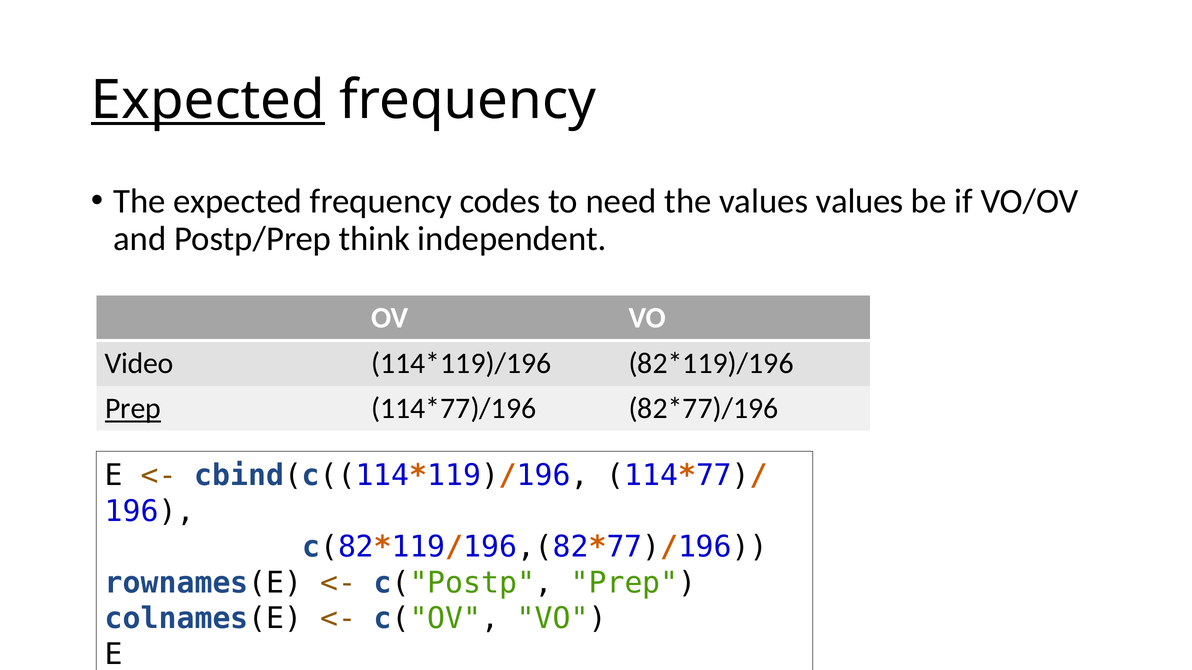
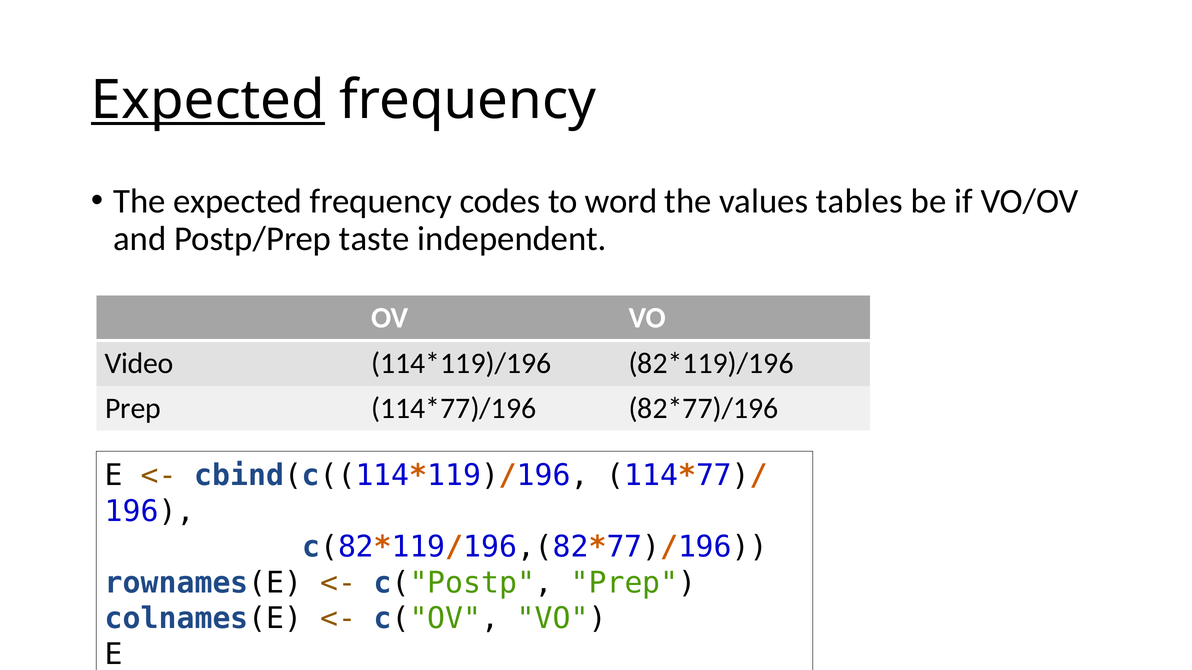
need: need -> word
values values: values -> tables
think: think -> taste
Prep at (133, 409) underline: present -> none
